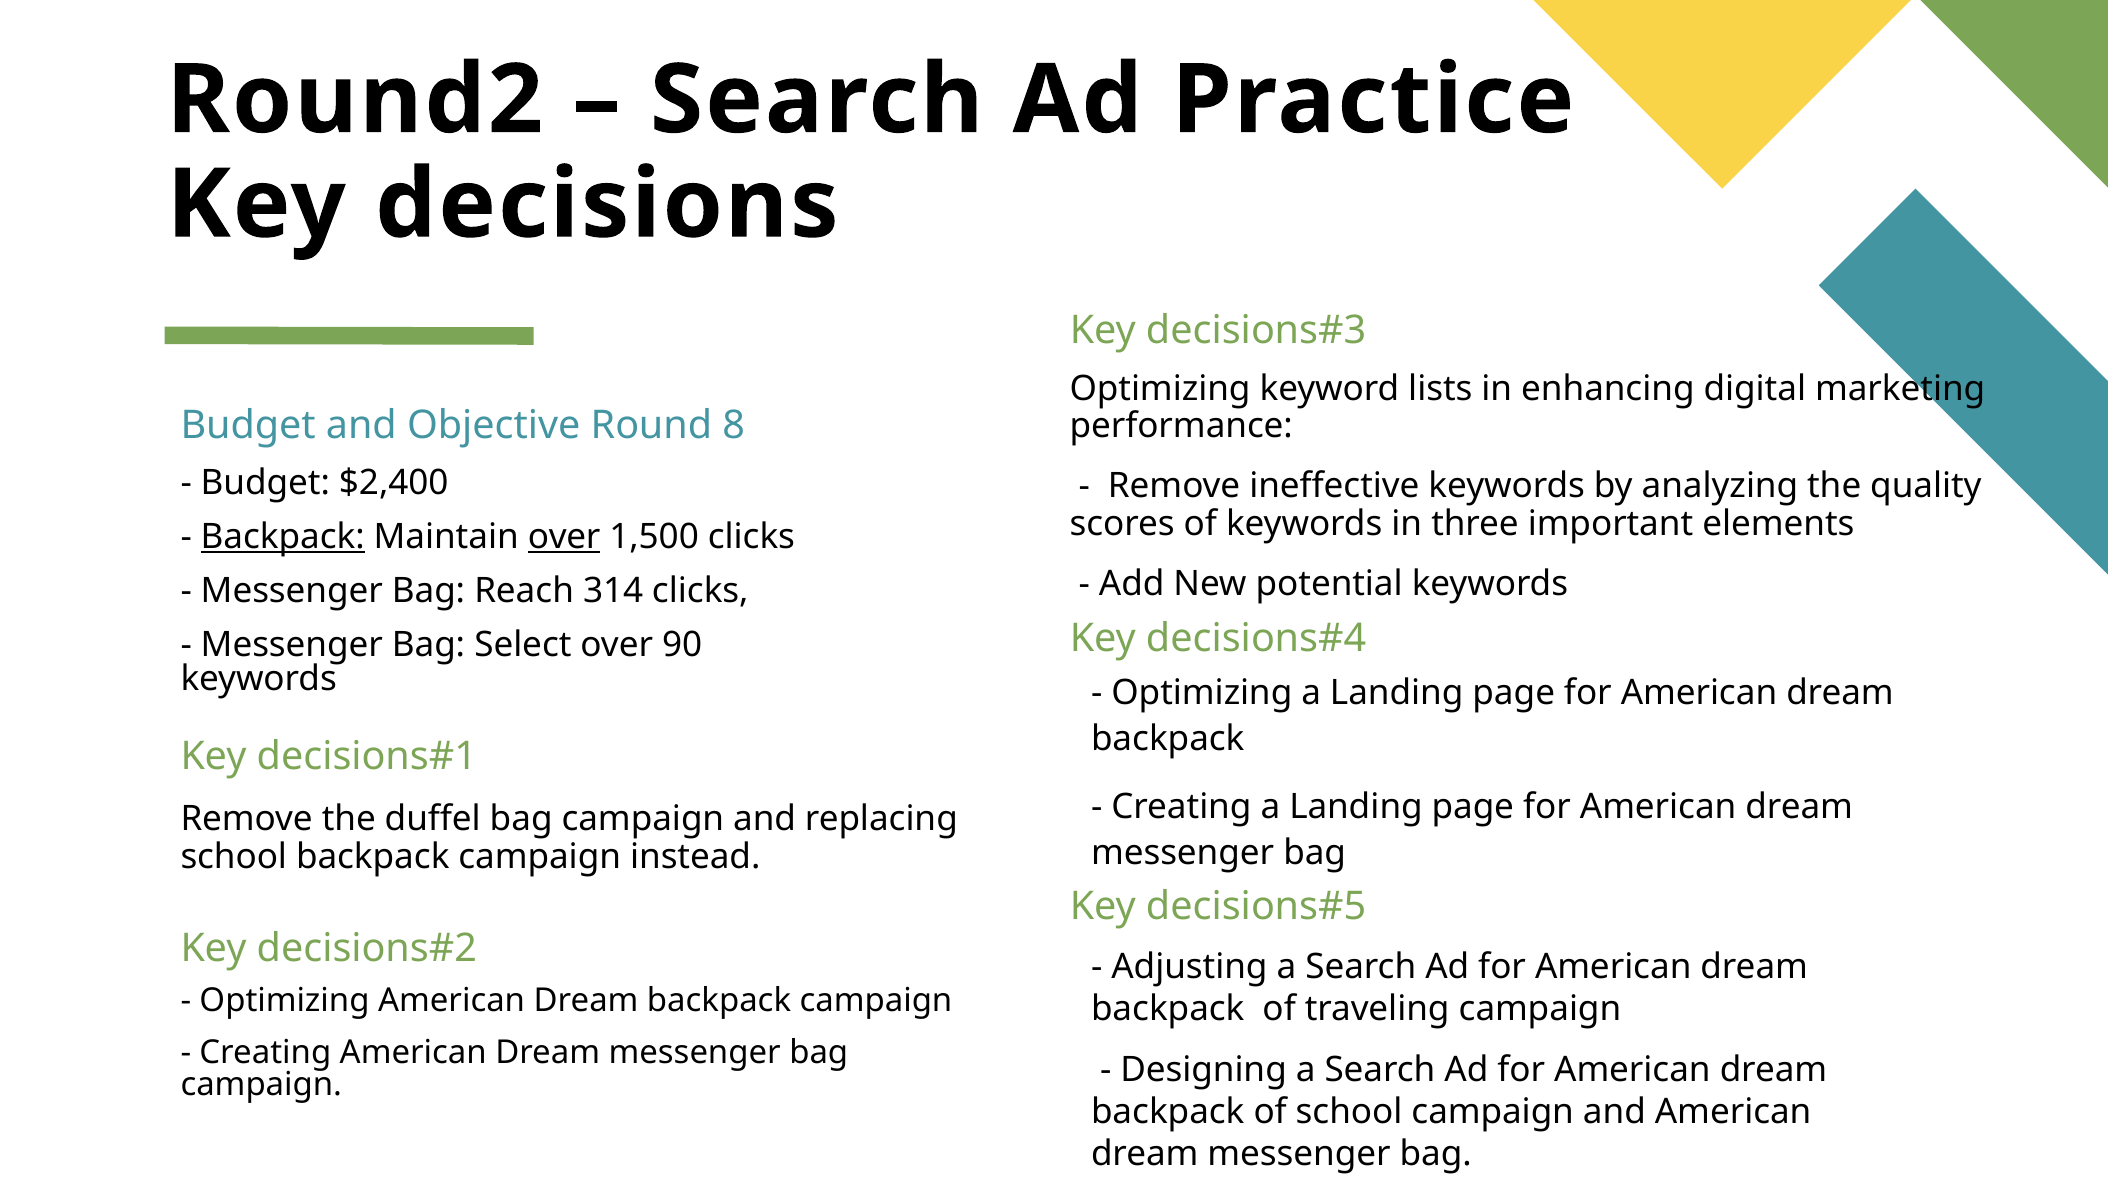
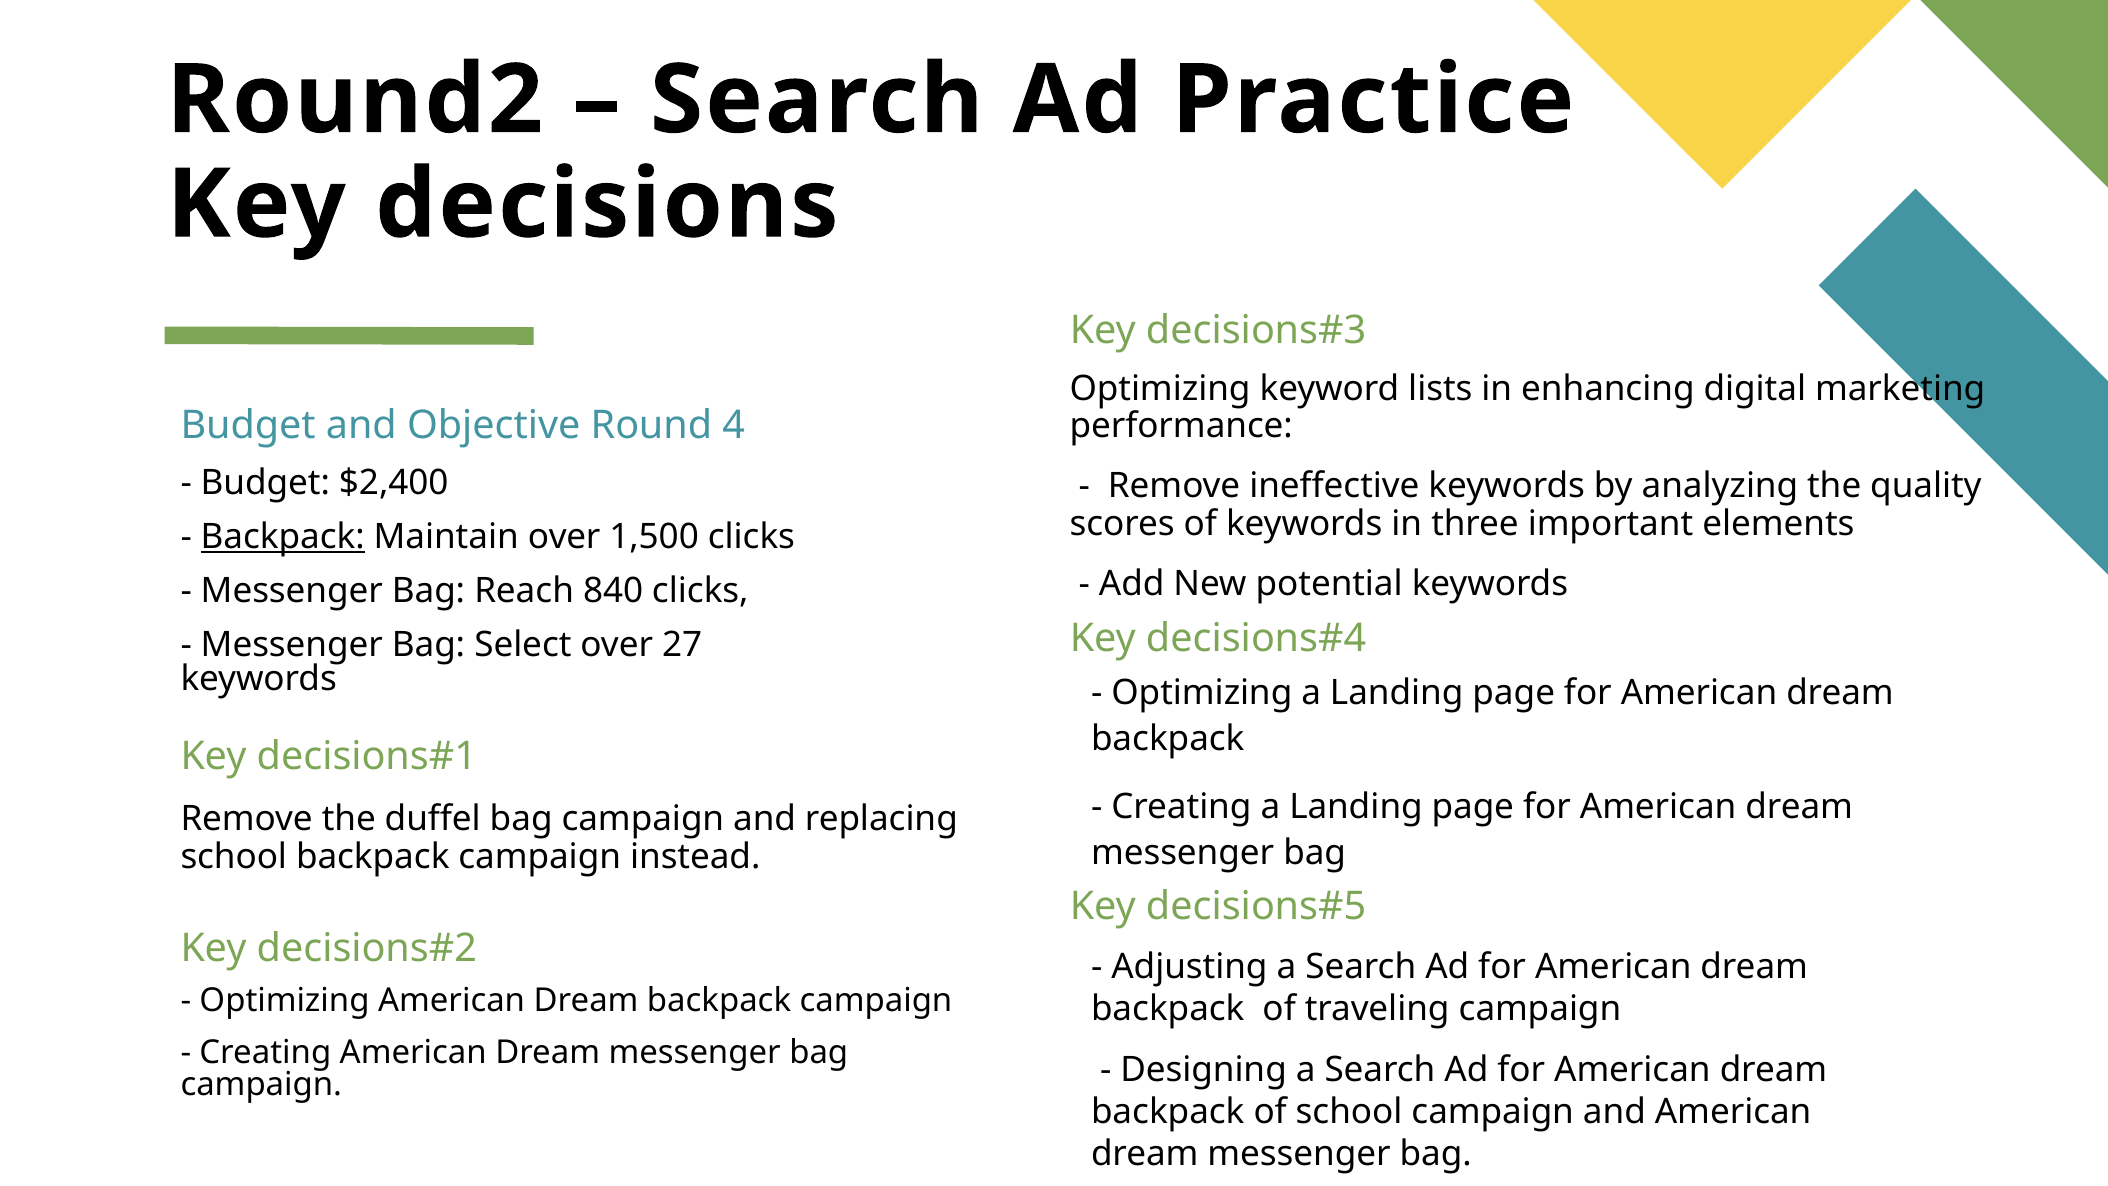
8: 8 -> 4
over at (564, 537) underline: present -> none
314: 314 -> 840
90: 90 -> 27
